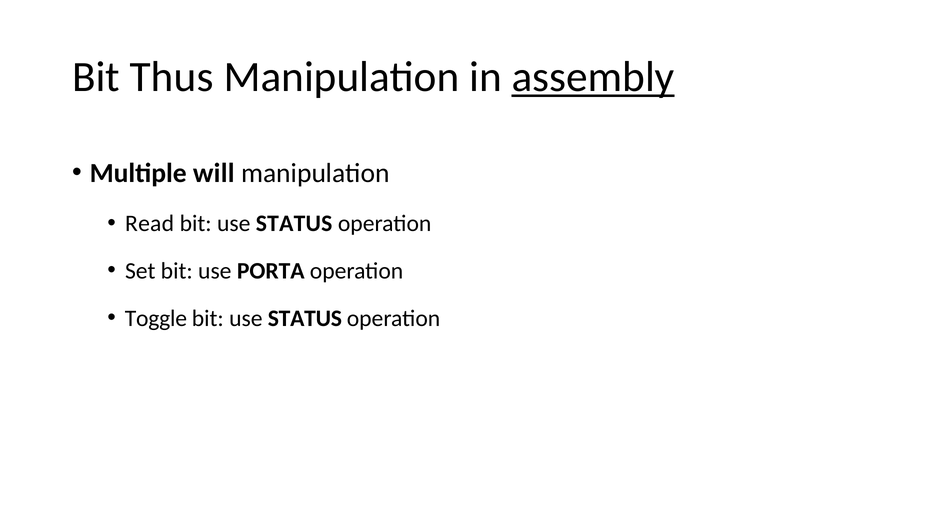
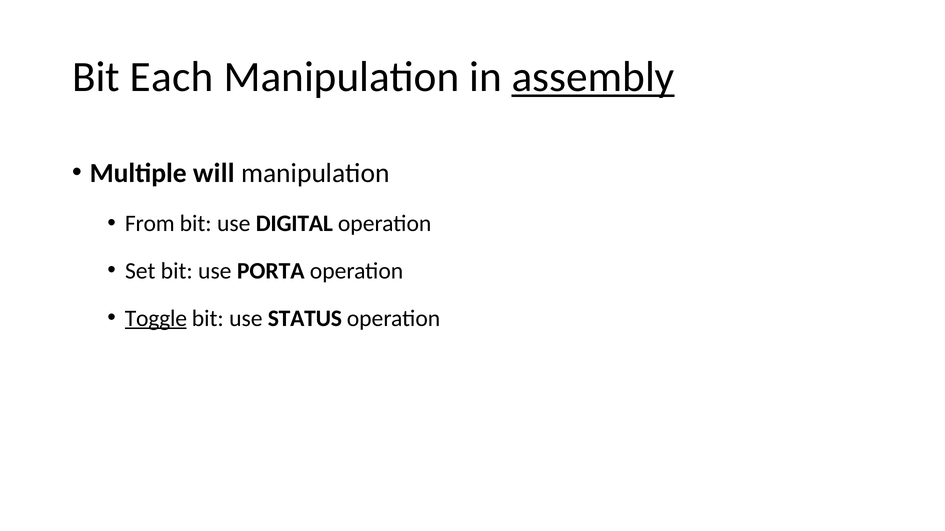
Thus: Thus -> Each
Read: Read -> From
STATUS at (294, 224): STATUS -> DIGITAL
Toggle underline: none -> present
